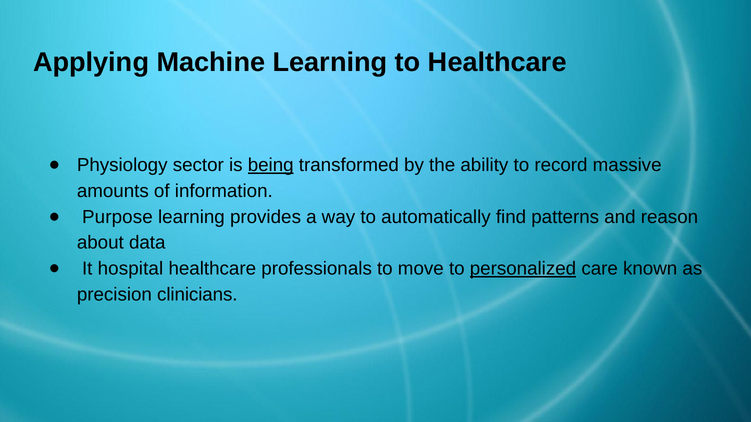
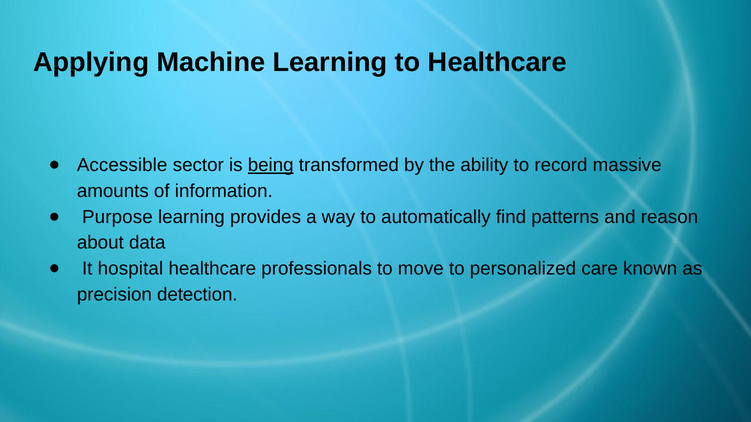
Physiology: Physiology -> Accessible
personalized underline: present -> none
clinicians: clinicians -> detection
